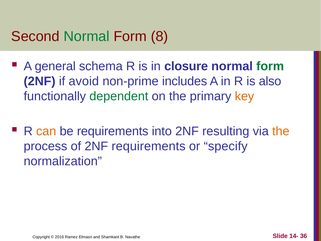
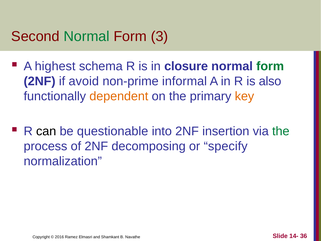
8: 8 -> 3
general: general -> highest
includes: includes -> informal
dependent colour: green -> orange
can colour: orange -> black
be requirements: requirements -> questionable
resulting: resulting -> insertion
the at (281, 131) colour: orange -> green
2NF requirements: requirements -> decomposing
